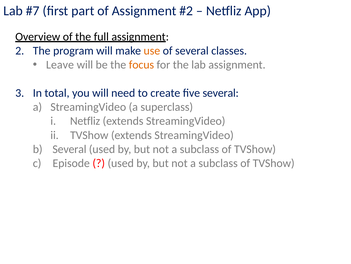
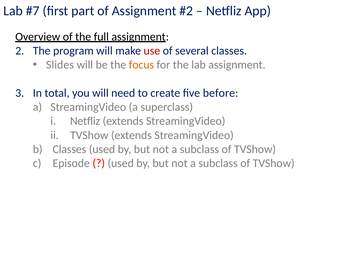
use colour: orange -> red
Leave: Leave -> Slides
five several: several -> before
Several at (69, 149): Several -> Classes
